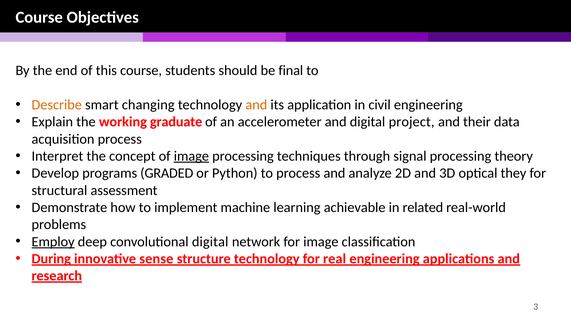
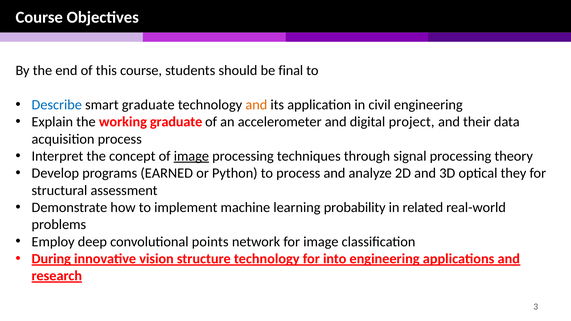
Describe colour: orange -> blue
smart changing: changing -> graduate
GRADED: GRADED -> EARNED
achievable: achievable -> probability
Employ underline: present -> none
convolutional digital: digital -> points
sense: sense -> vision
real: real -> into
